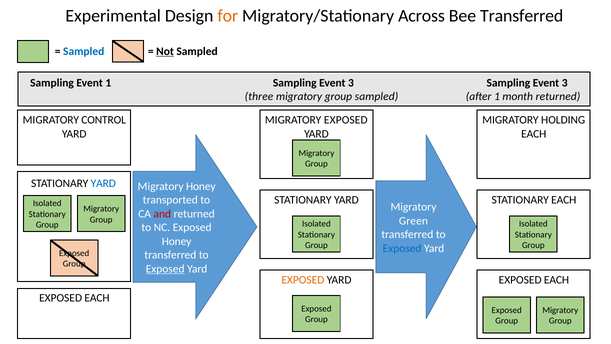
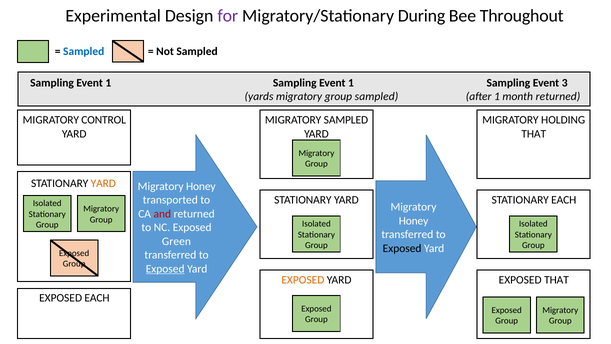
for colour: orange -> purple
Across: Across -> During
Bee Transferred: Transferred -> Throughout
Not underline: present -> none
1 Sampling Event 3: 3 -> 1
three: three -> yards
MIGRATORY EXPOSED: EXPOSED -> SAMPLED
EACH at (534, 134): EACH -> THAT
YARD at (103, 183) colour: blue -> orange
Green at (413, 221): Green -> Honey
Honey at (177, 241): Honey -> Green
Exposed at (402, 248) colour: blue -> black
EACH at (557, 280): EACH -> THAT
